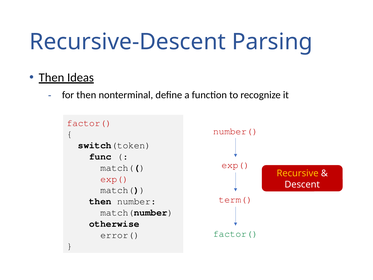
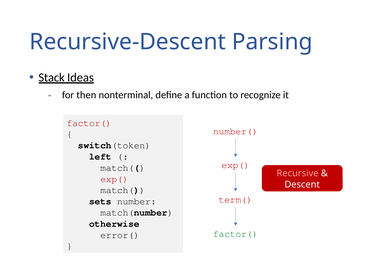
Then at (51, 77): Then -> Stack
func: func -> left
Recursive colour: yellow -> pink
then at (100, 201): then -> sets
